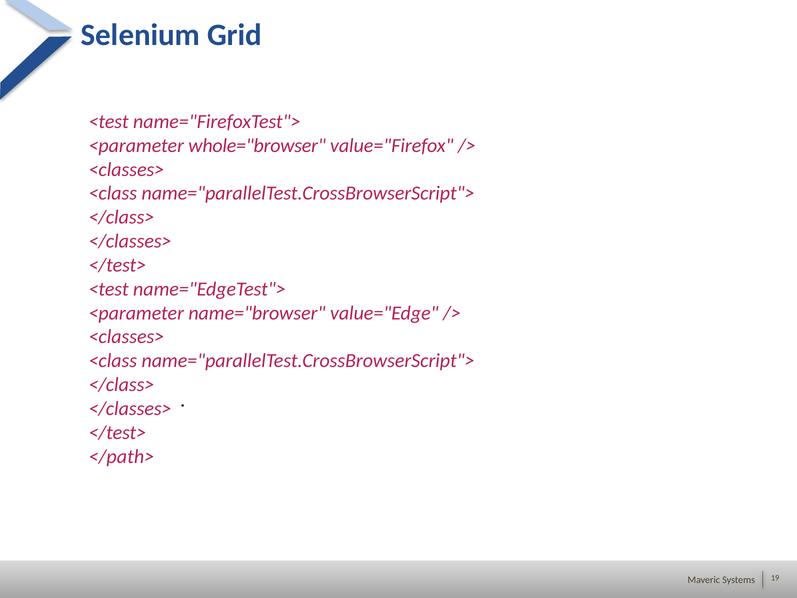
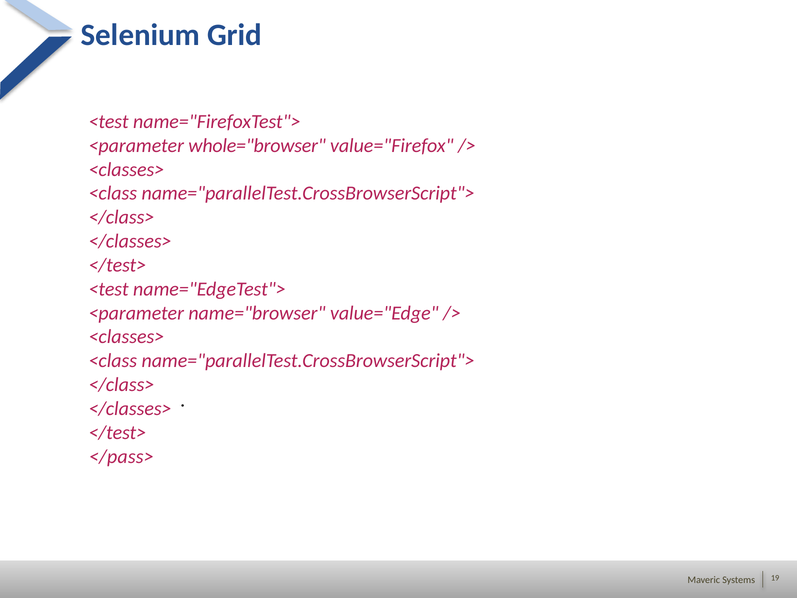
</path>: </path> -> </pass>
